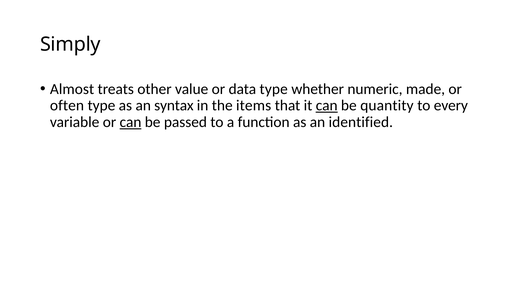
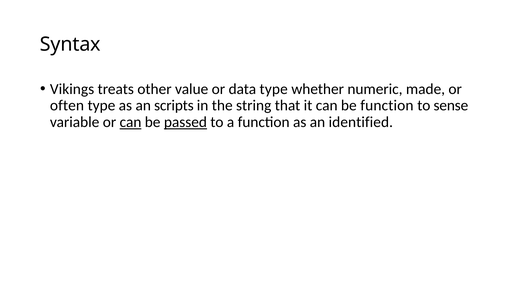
Simply: Simply -> Syntax
Almost: Almost -> Vikings
syntax: syntax -> scripts
items: items -> string
can at (327, 106) underline: present -> none
be quantity: quantity -> function
every: every -> sense
passed underline: none -> present
